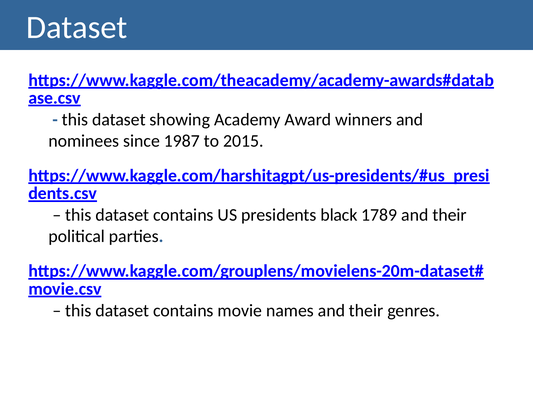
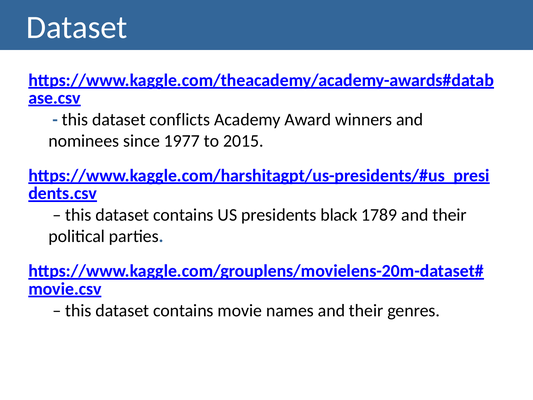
showing: showing -> conflicts
1987: 1987 -> 1977
